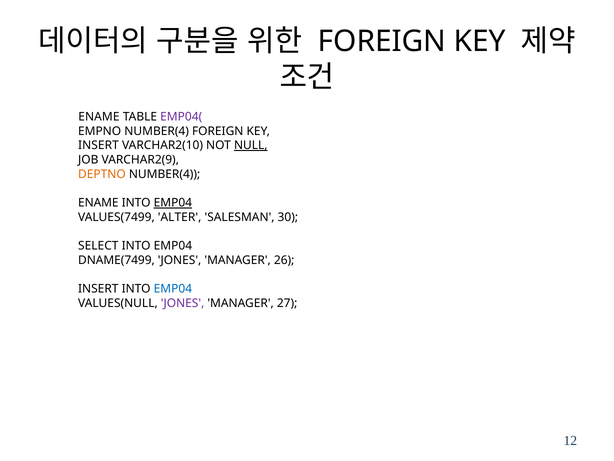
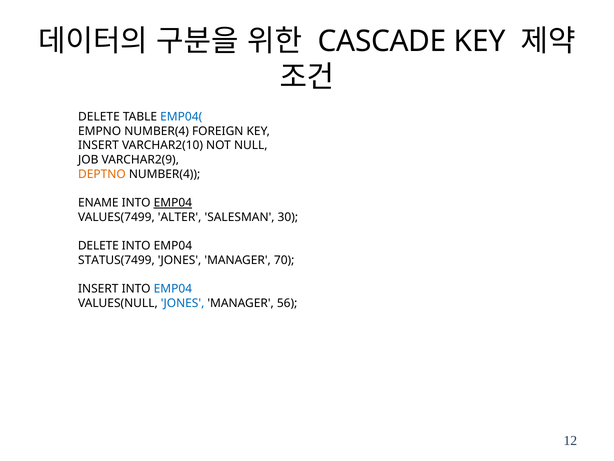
FOREIGN at (382, 41): FOREIGN -> CASCADE
ENAME at (99, 117): ENAME -> DELETE
EMP04( colour: purple -> blue
NULL underline: present -> none
SELECT at (98, 246): SELECT -> DELETE
DNAME(7499: DNAME(7499 -> STATUS(7499
26: 26 -> 70
JONES at (183, 303) colour: purple -> blue
27: 27 -> 56
